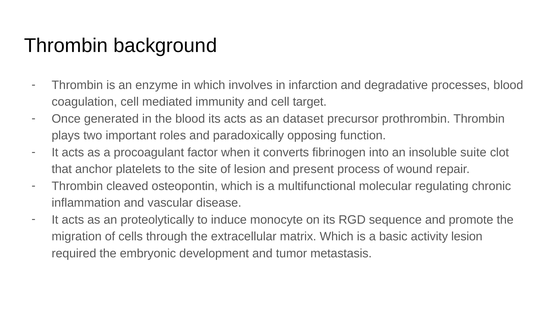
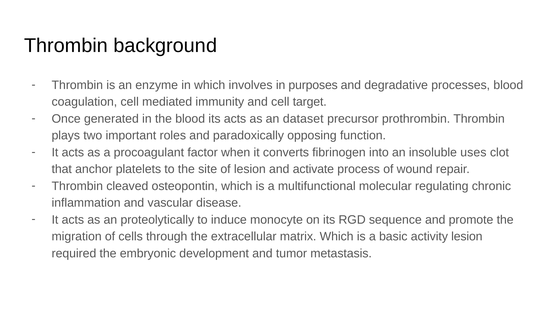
infarction: infarction -> purposes
suite: suite -> uses
present: present -> activate
